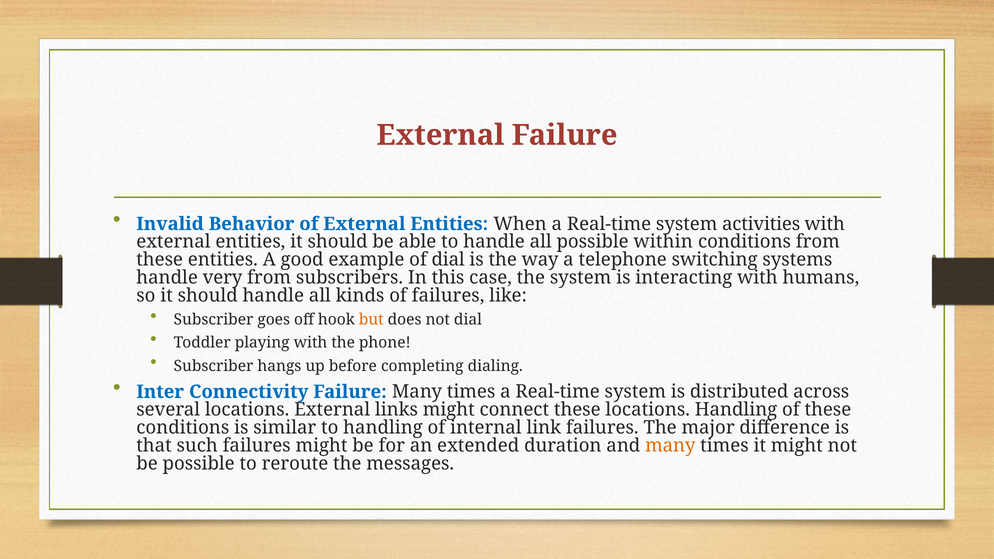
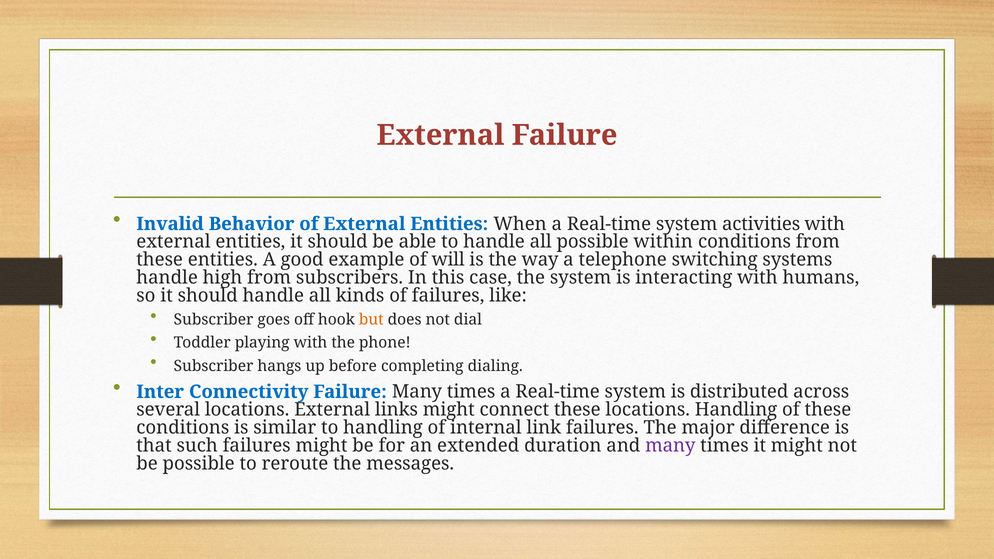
of dial: dial -> will
very: very -> high
many at (670, 446) colour: orange -> purple
